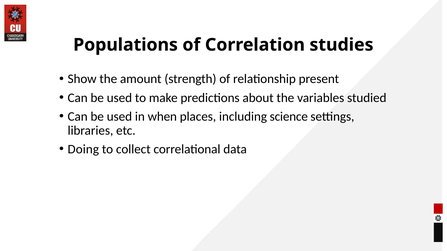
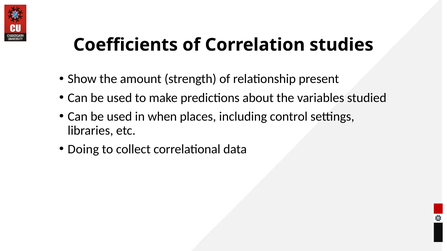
Populations: Populations -> Coefficients
science: science -> control
